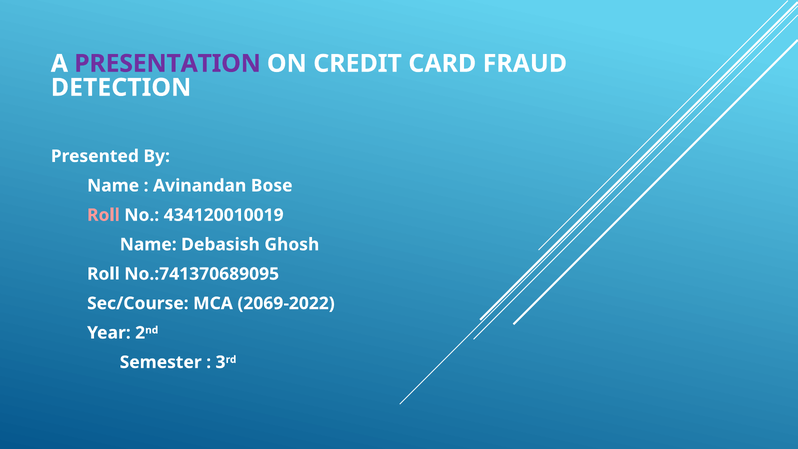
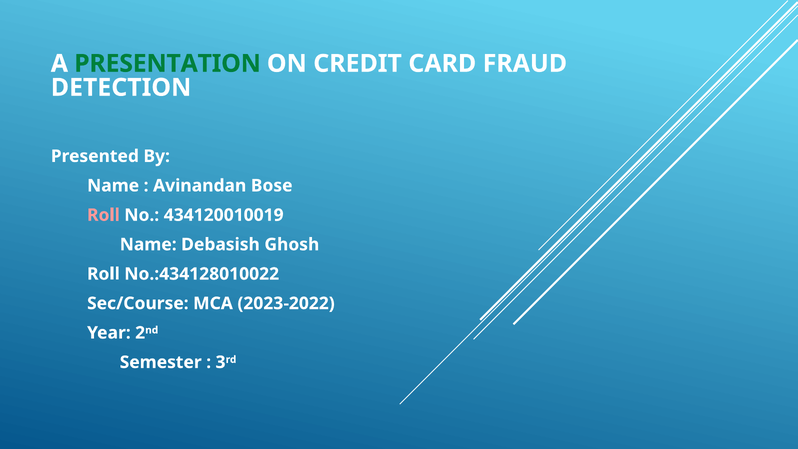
PRESENTATION colour: purple -> green
No.:741370689095: No.:741370689095 -> No.:434128010022
2069-2022: 2069-2022 -> 2023-2022
